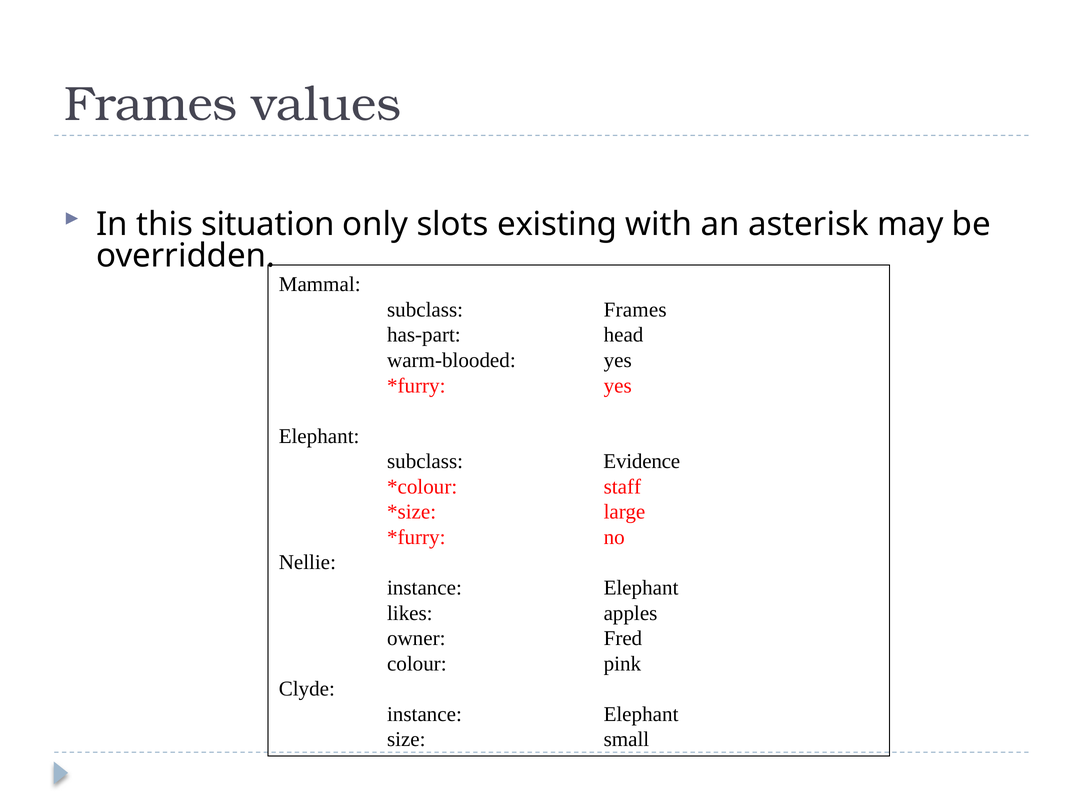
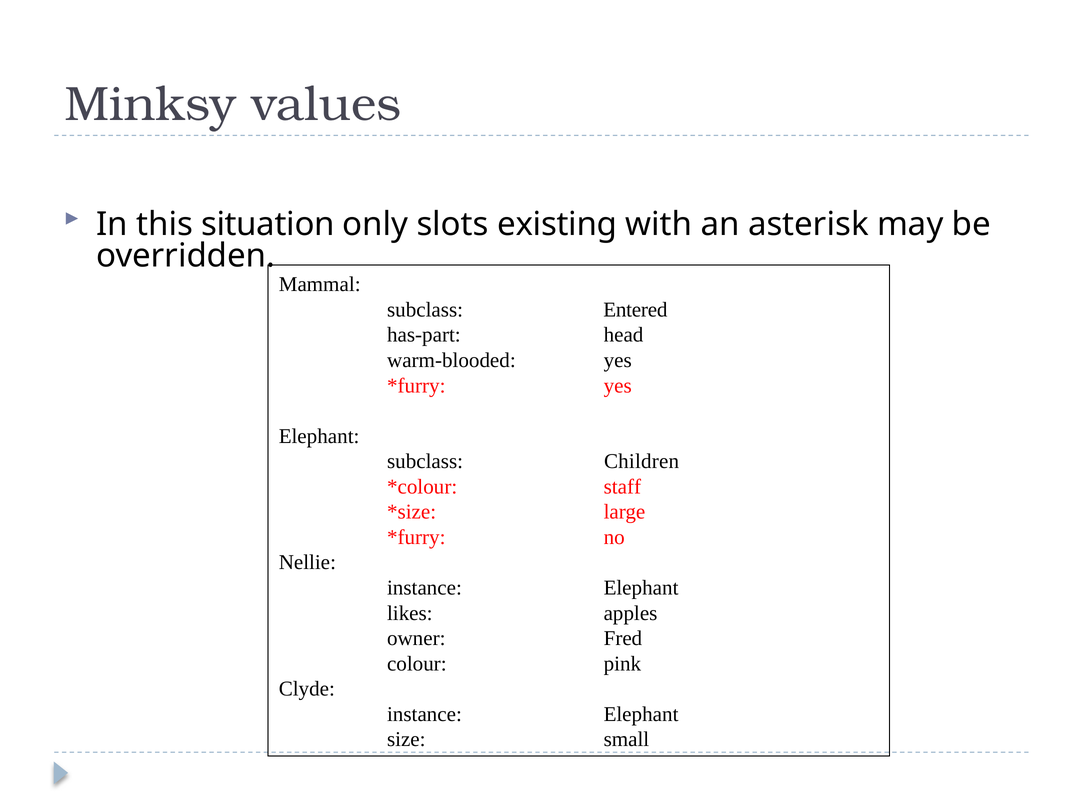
Frames at (151, 104): Frames -> Minksy
subclass Frames: Frames -> Entered
Evidence: Evidence -> Children
